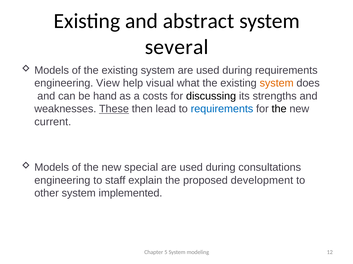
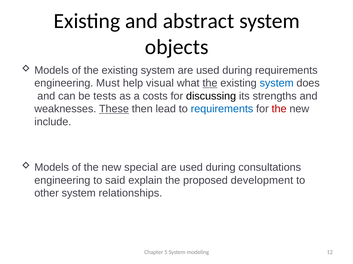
several: several -> objects
View: View -> Must
the at (210, 83) underline: none -> present
system at (277, 83) colour: orange -> blue
hand: hand -> tests
the at (279, 109) colour: black -> red
current: current -> include
staff: staff -> said
implemented: implemented -> relationships
